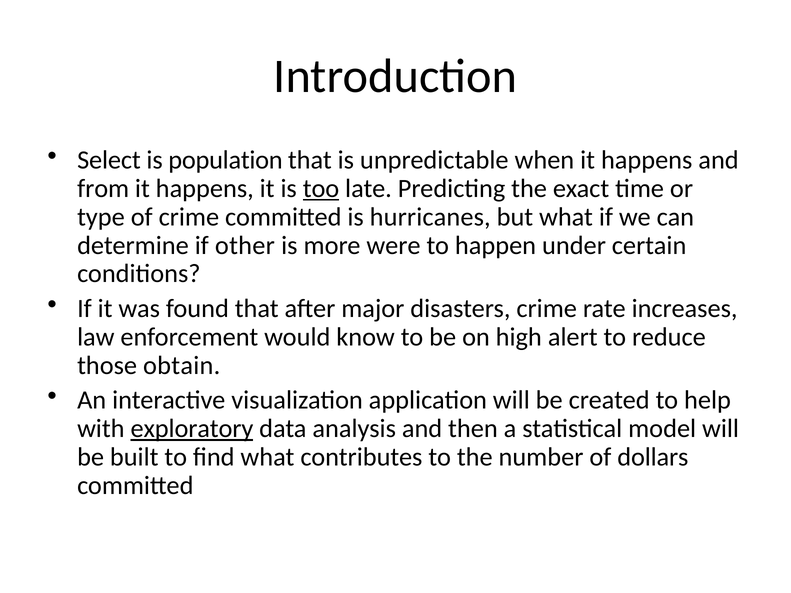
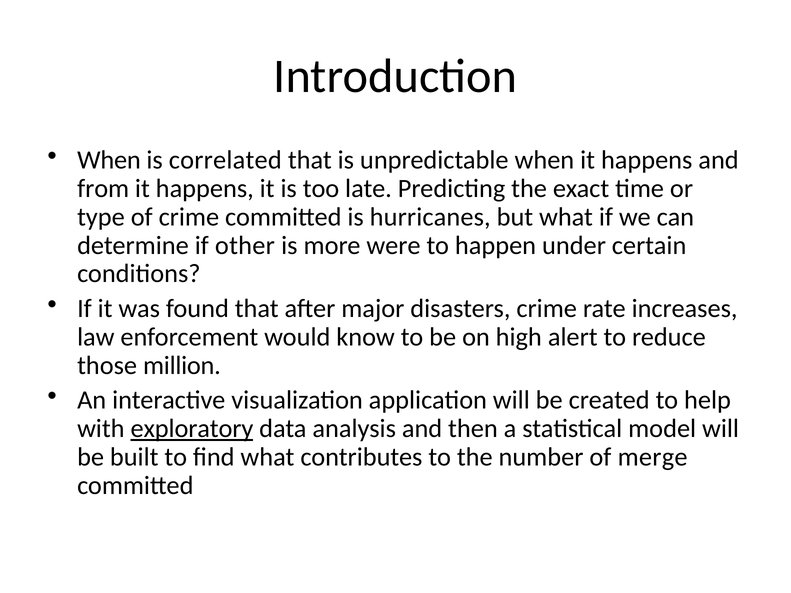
Select at (109, 160): Select -> When
population: population -> correlated
too underline: present -> none
obtain: obtain -> million
dollars: dollars -> merge
